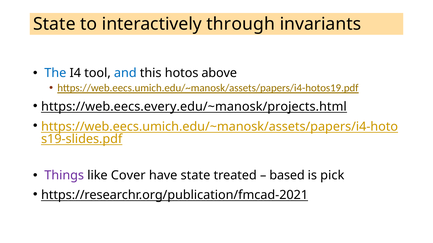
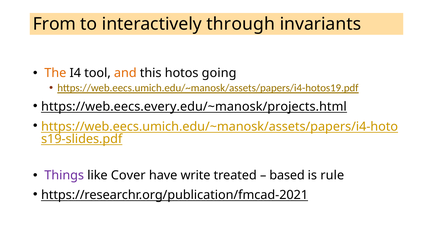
State at (54, 24): State -> From
The colour: blue -> orange
and colour: blue -> orange
above: above -> going
have state: state -> write
pick: pick -> rule
